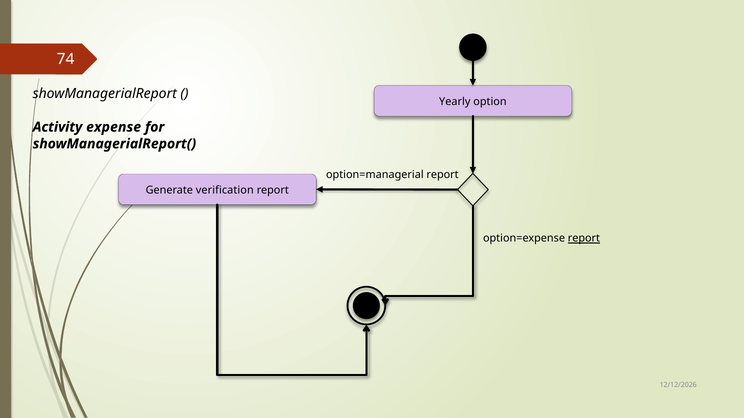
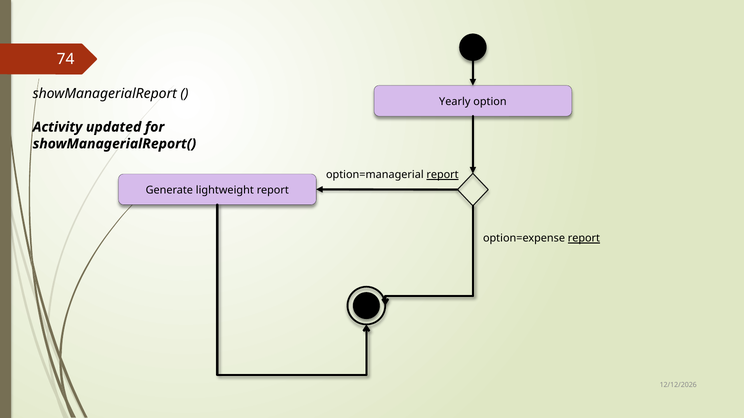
expense: expense -> updated
report at (443, 175) underline: none -> present
verification: verification -> lightweight
